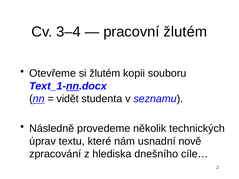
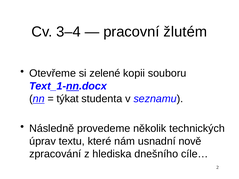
si žlutém: žlutém -> zelené
vidět: vidět -> týkat
